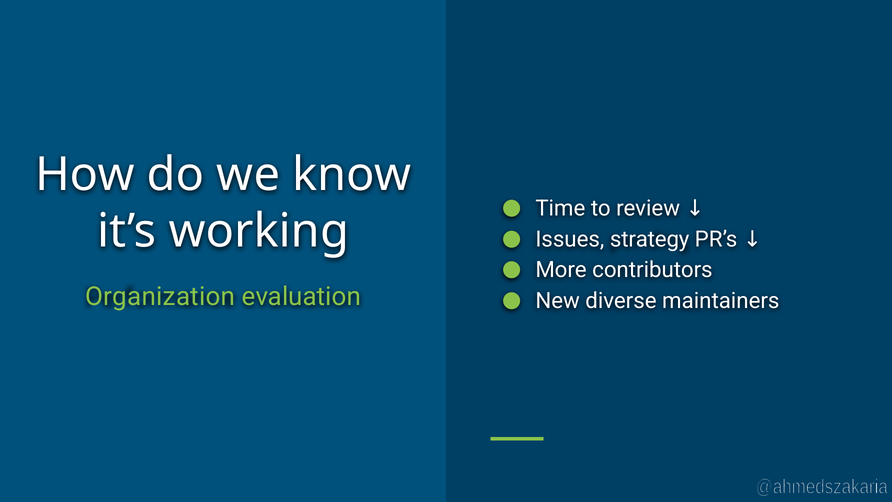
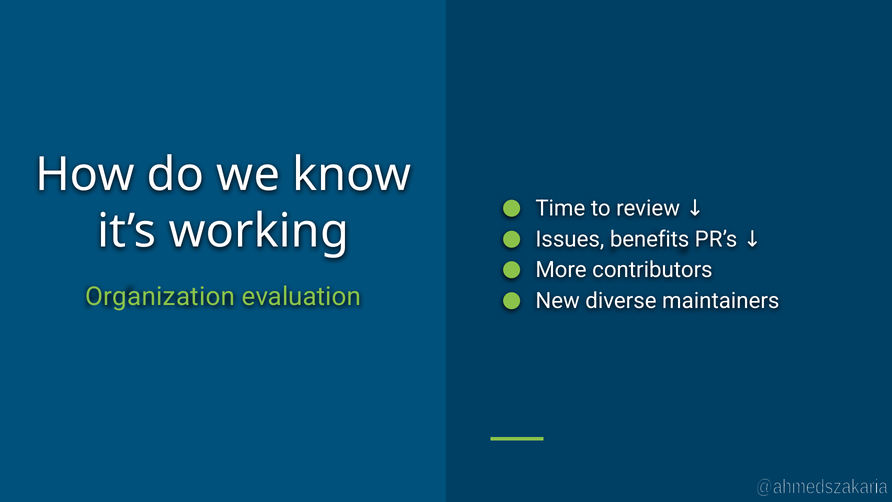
strategy: strategy -> benefits
